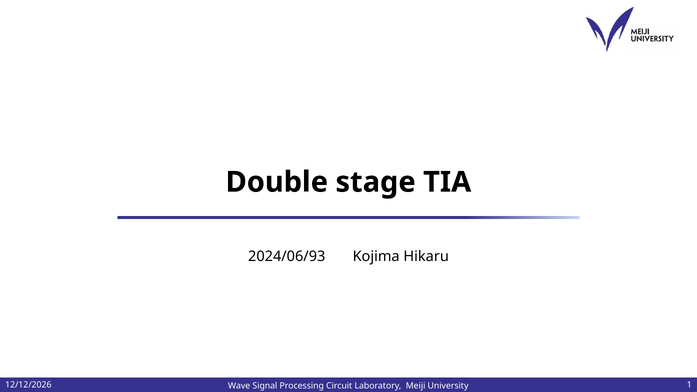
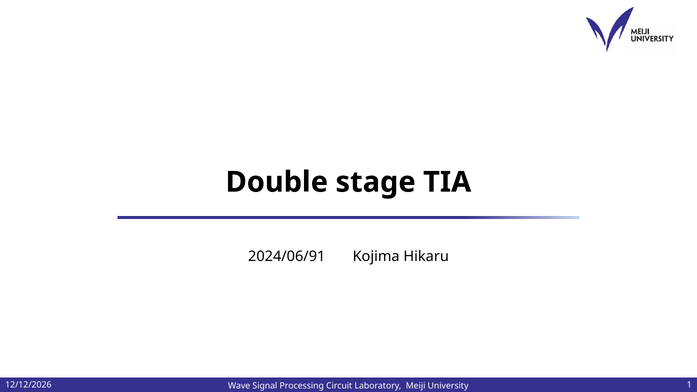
2024/06/93: 2024/06/93 -> 2024/06/91
